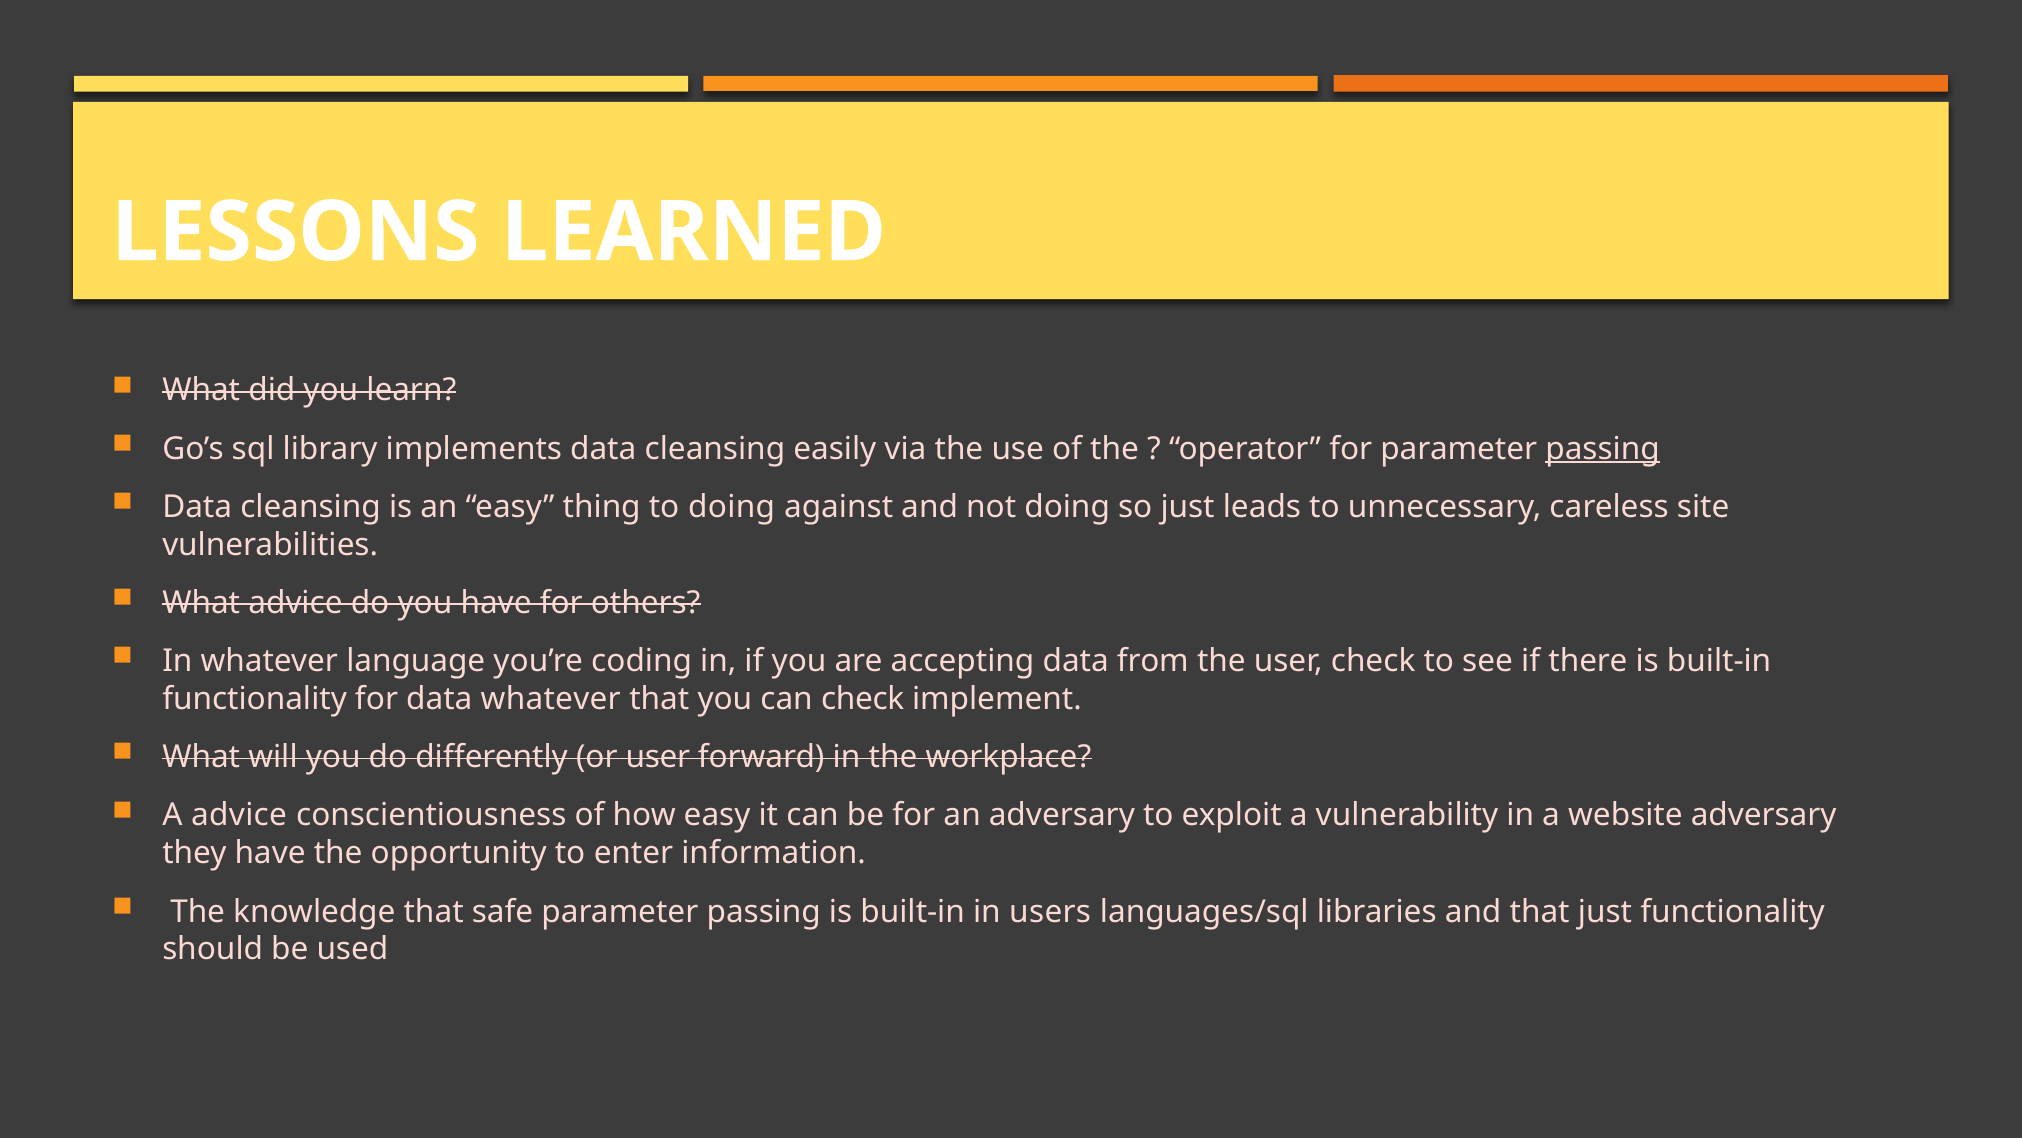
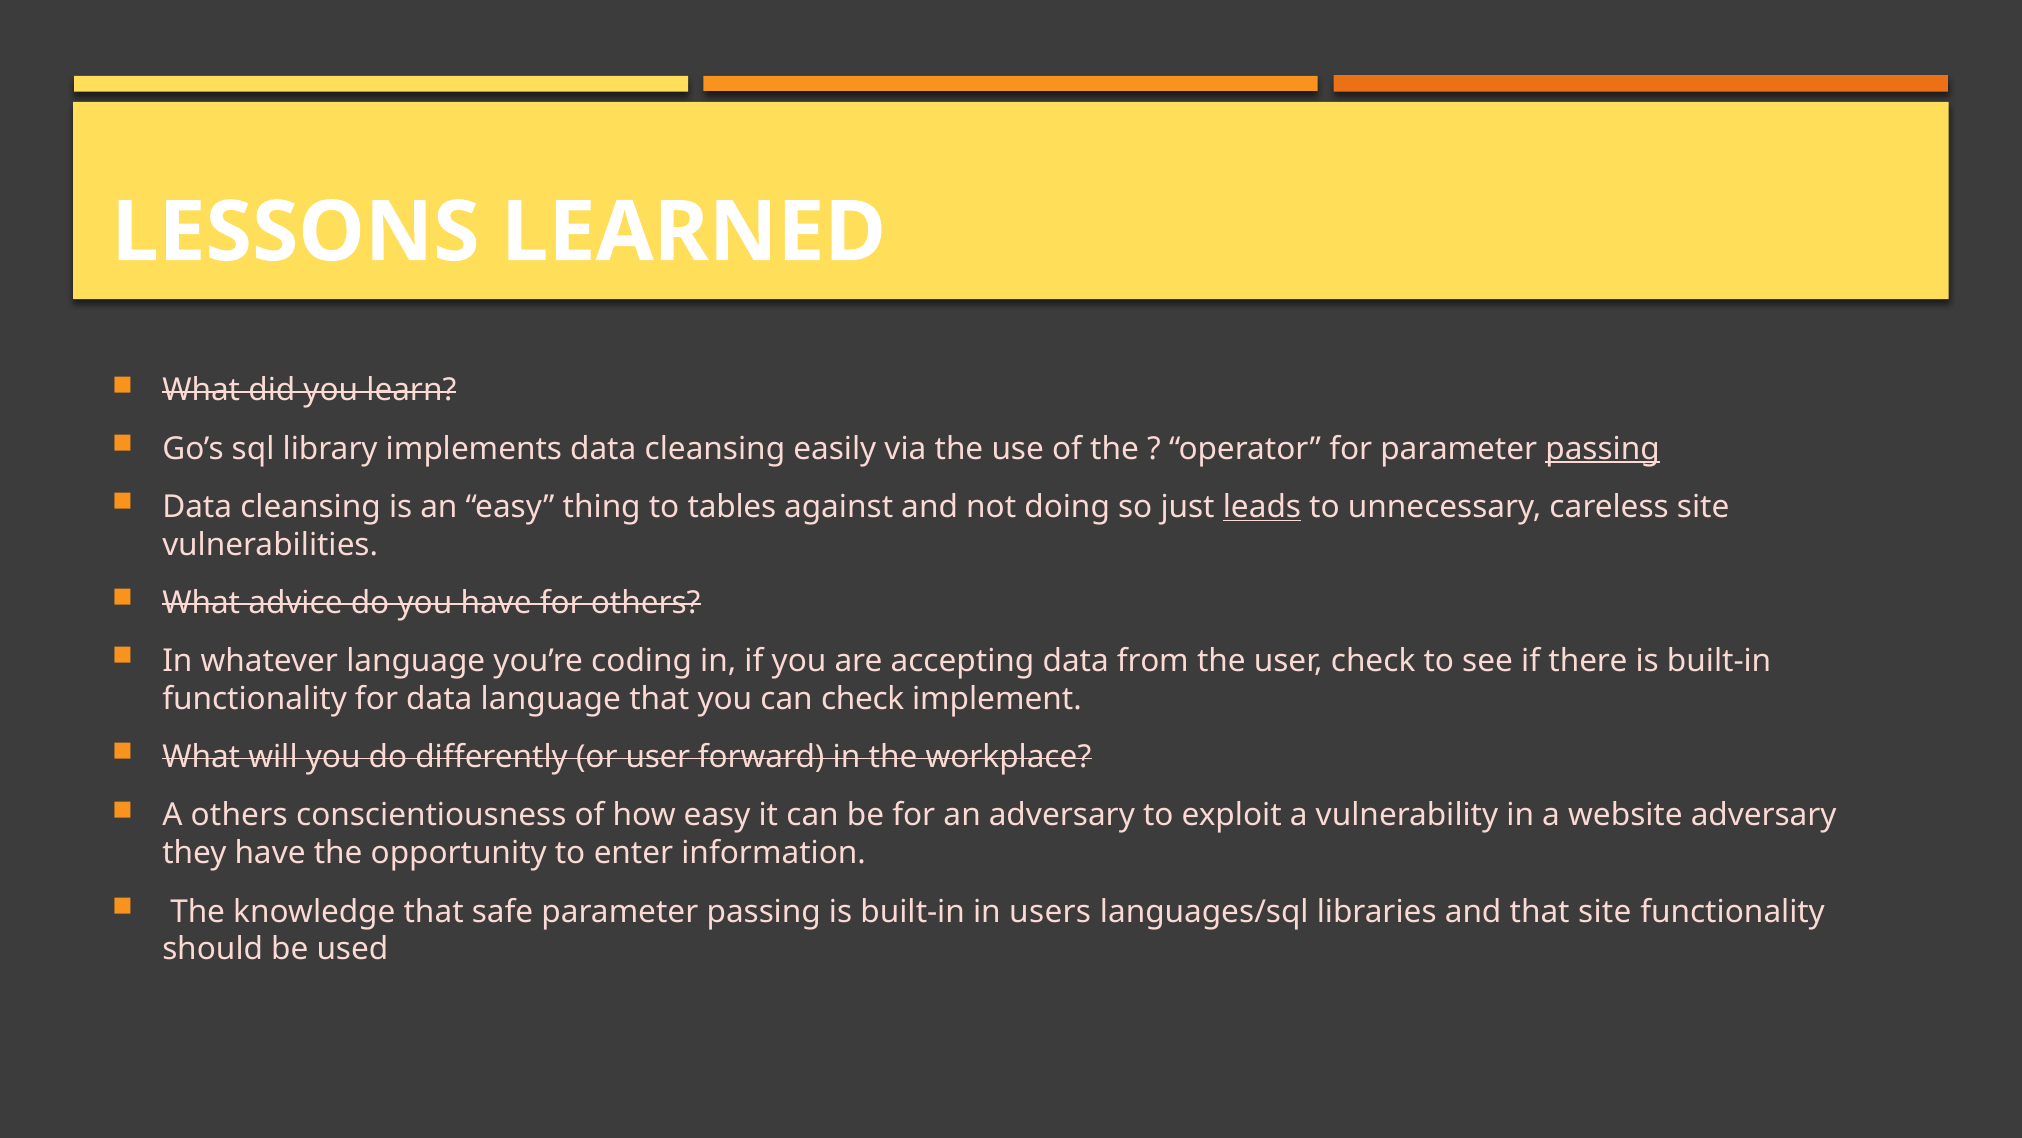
to doing: doing -> tables
leads underline: none -> present
data whatever: whatever -> language
A advice: advice -> others
that just: just -> site
